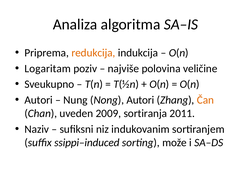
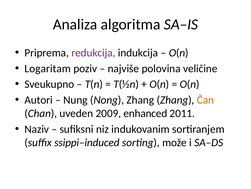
redukcija colour: orange -> purple
Nong Autori: Autori -> Zhang
sortiranja: sortiranja -> enhanced
